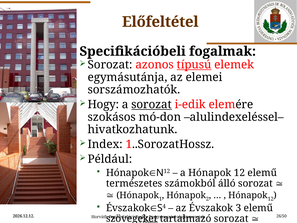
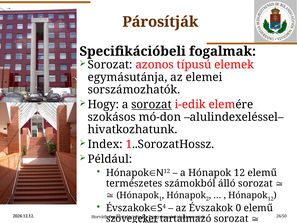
Előfeltétel: Előfeltétel -> Párosítják
típusú underline: present -> none
az Évszakok 3: 3 -> 0
